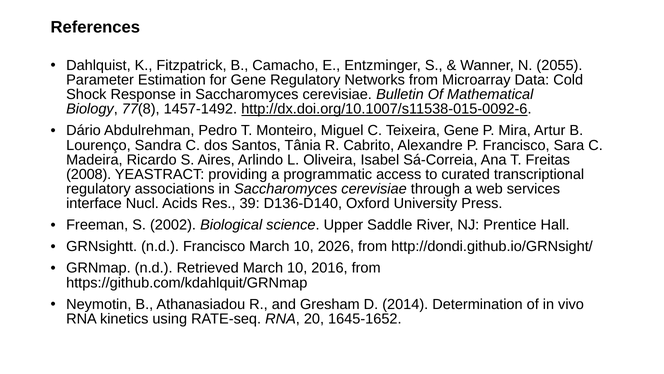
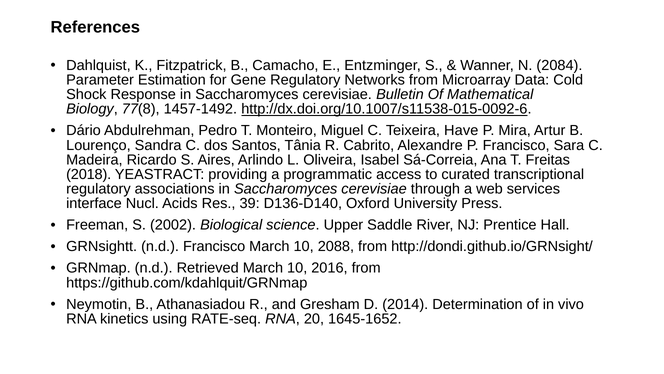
2055: 2055 -> 2084
Teixeira Gene: Gene -> Have
2008: 2008 -> 2018
2026: 2026 -> 2088
